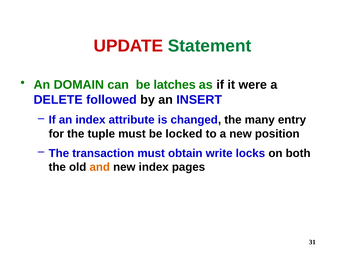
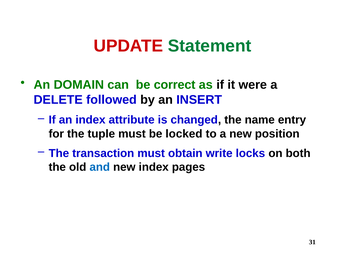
latches: latches -> correct
many: many -> name
and colour: orange -> blue
